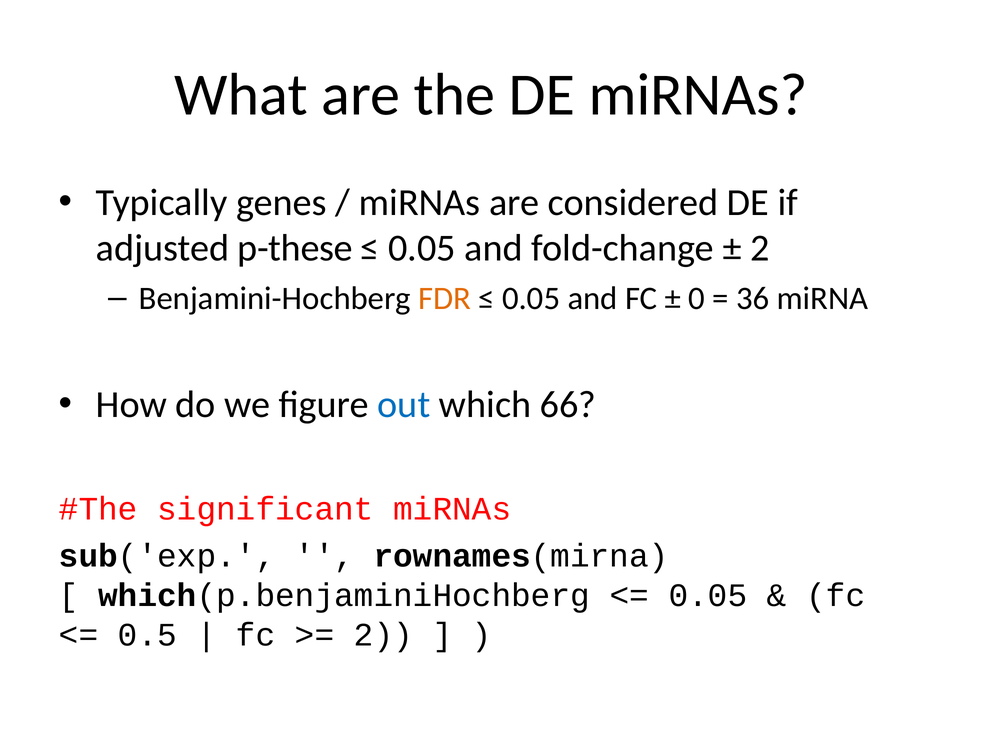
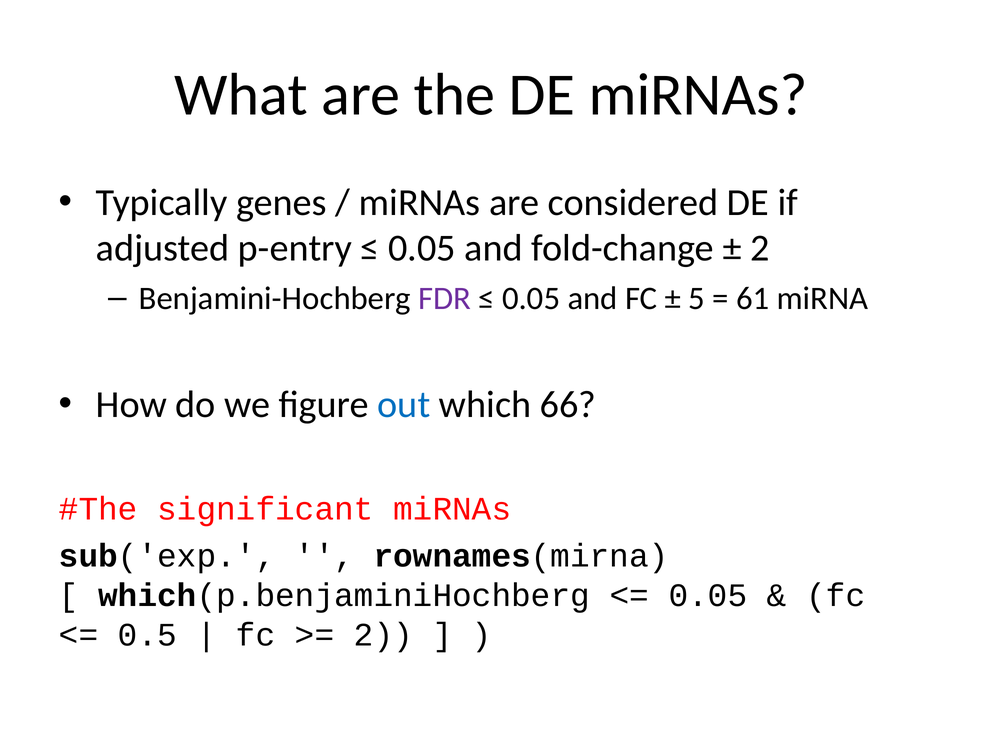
p-these: p-these -> p-entry
FDR colour: orange -> purple
0: 0 -> 5
36: 36 -> 61
